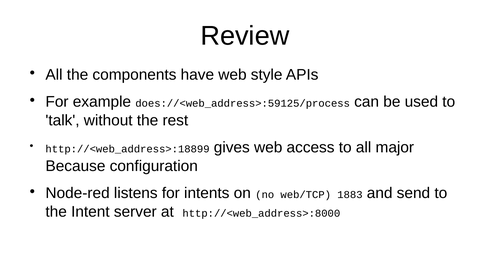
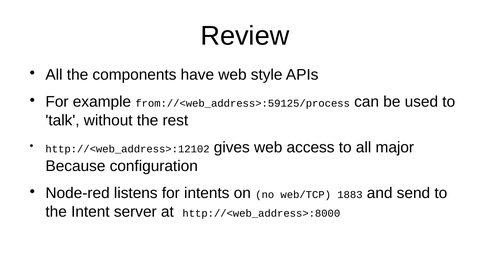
does://<web_address>:59125/process: does://<web_address>:59125/process -> from://<web_address>:59125/process
http://<web_address>:18899: http://<web_address>:18899 -> http://<web_address>:12102
